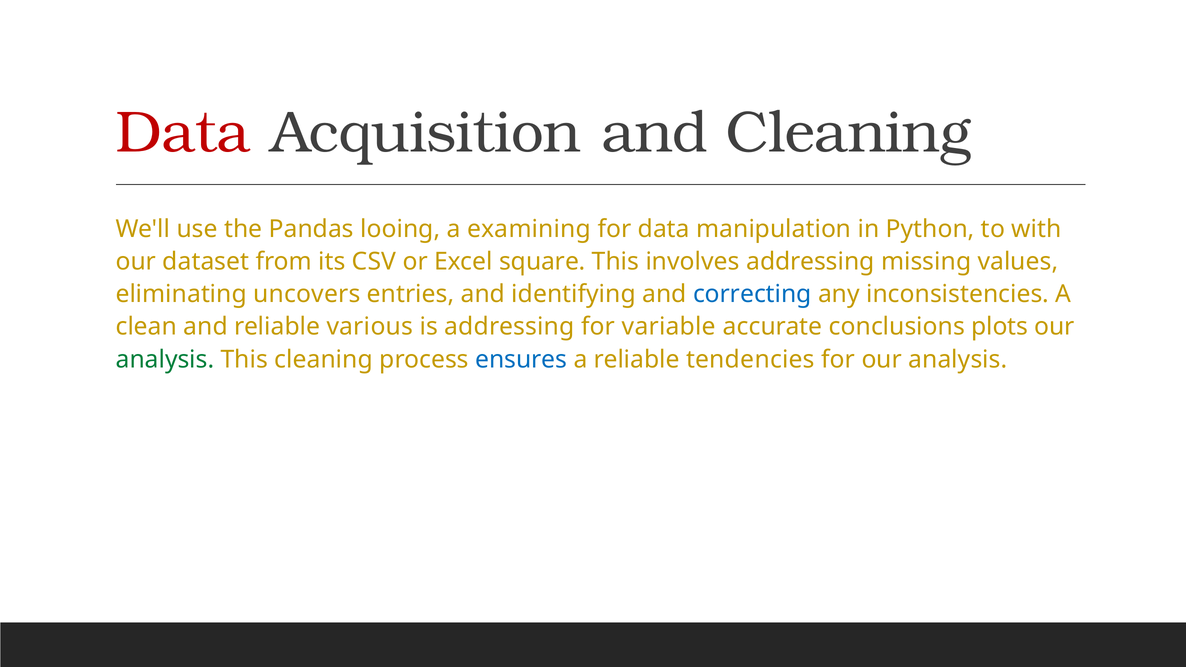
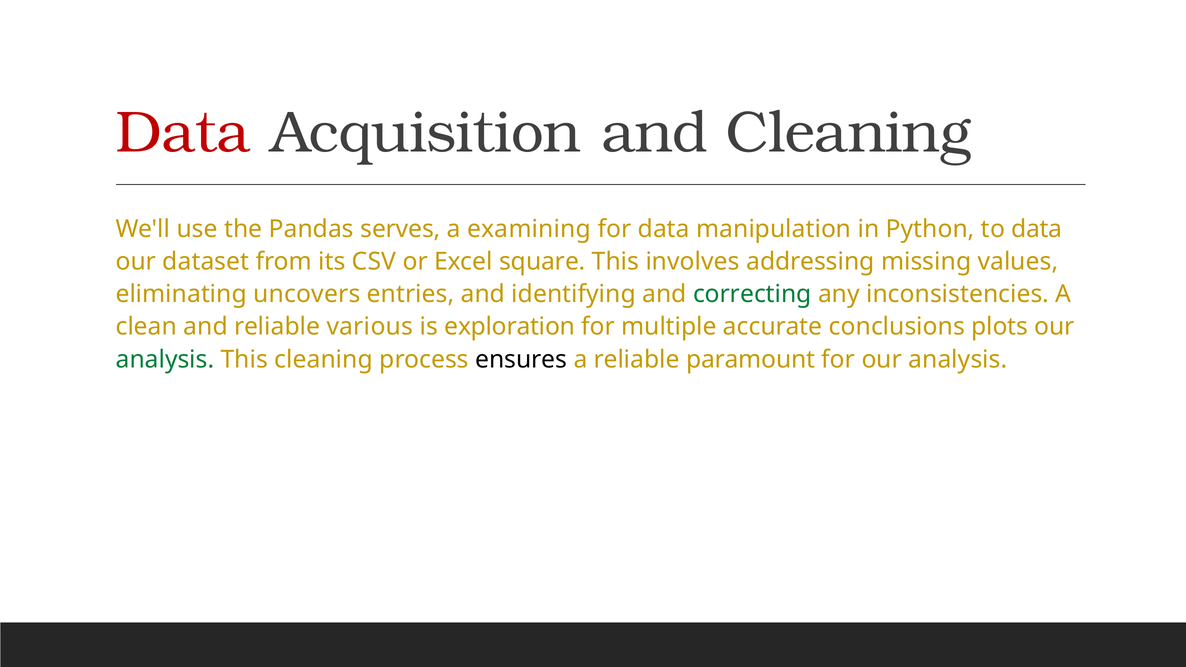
looing: looing -> serves
to with: with -> data
correcting colour: blue -> green
is addressing: addressing -> exploration
variable: variable -> multiple
ensures colour: blue -> black
tendencies: tendencies -> paramount
